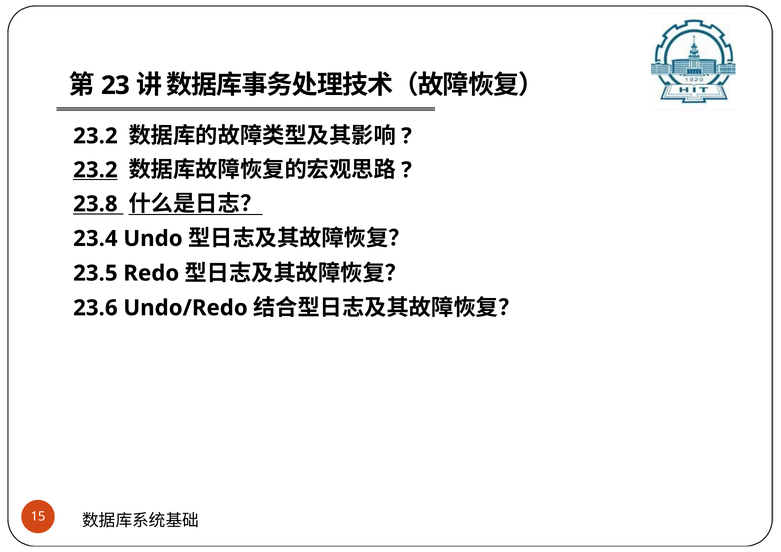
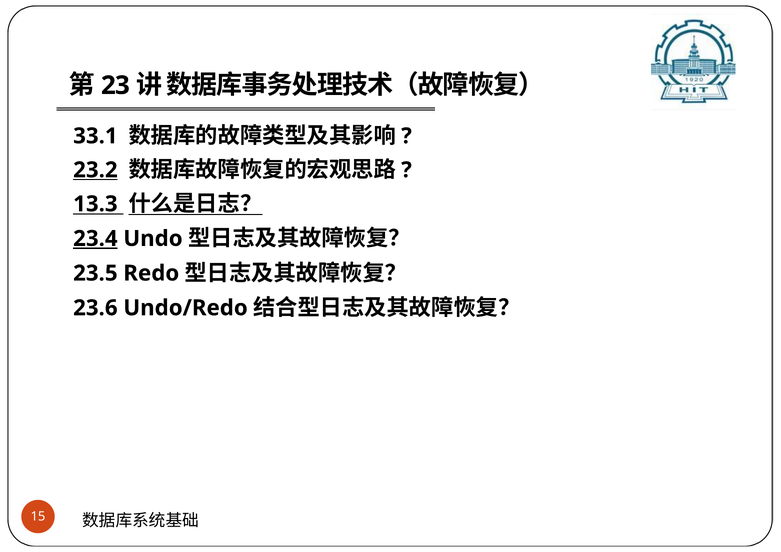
23.2 at (95, 136): 23.2 -> 33.1
23.8: 23.8 -> 13.3
23.4 underline: none -> present
